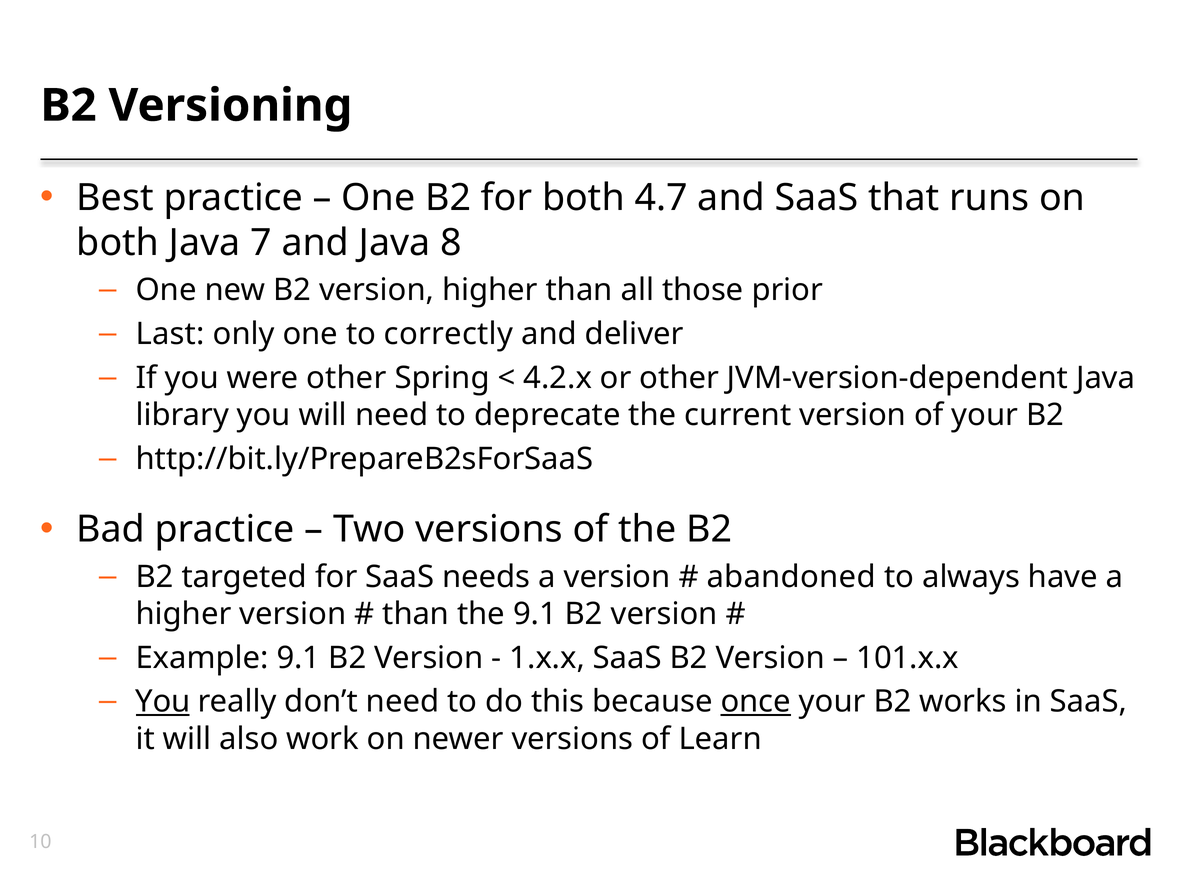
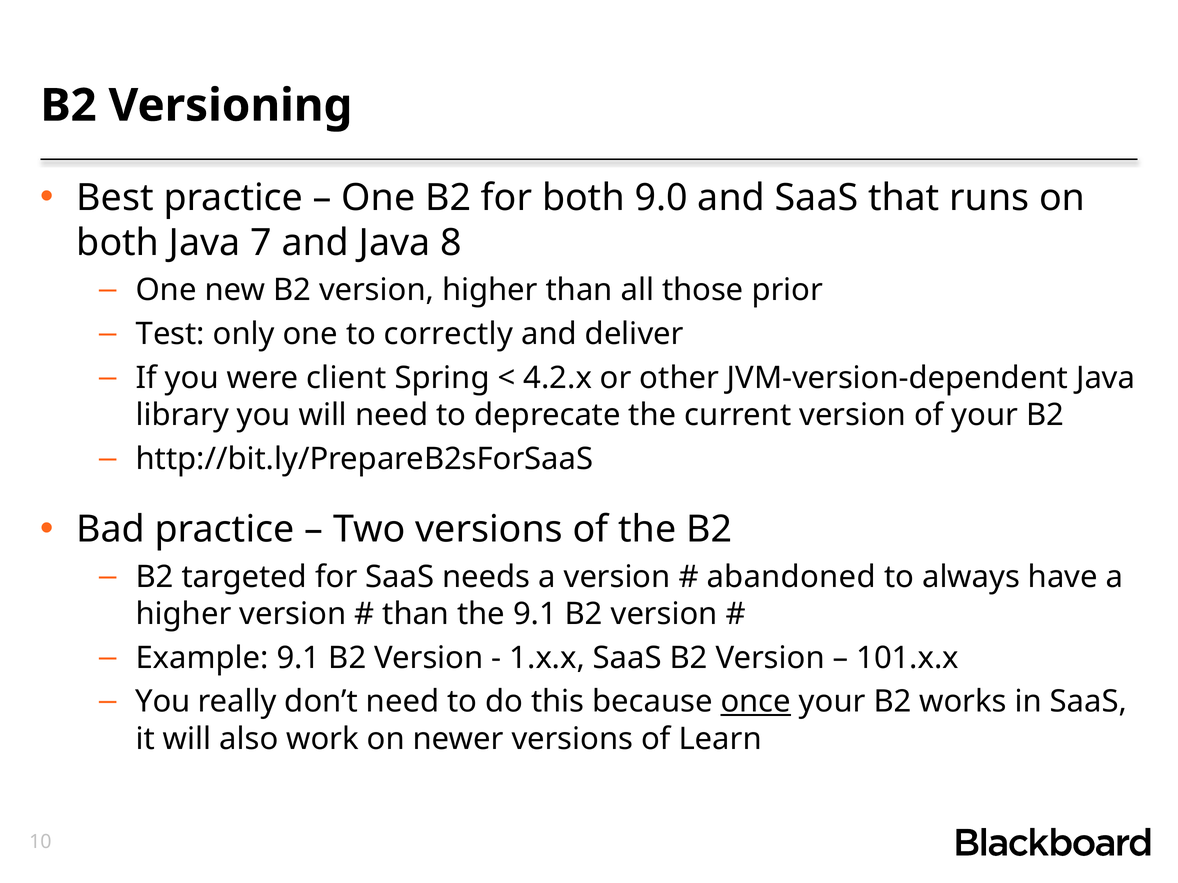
4.7: 4.7 -> 9.0
Last: Last -> Test
were other: other -> client
You at (163, 702) underline: present -> none
